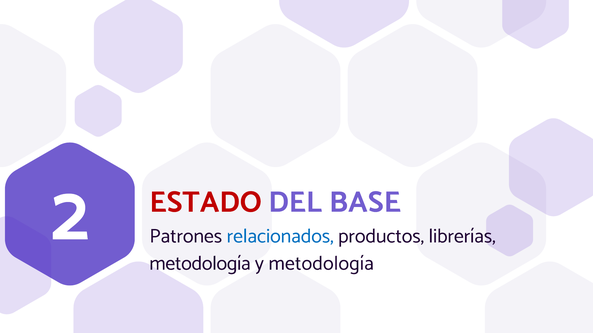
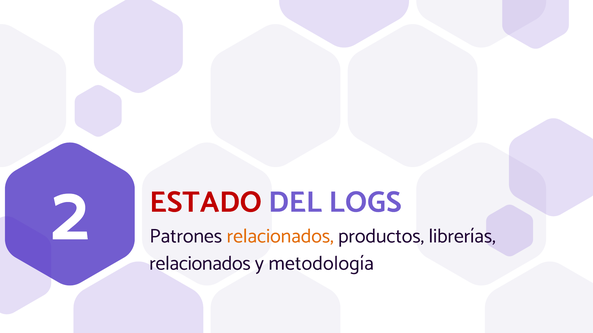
BASE: BASE -> LOGS
relacionados at (280, 236) colour: blue -> orange
metodología at (200, 264): metodología -> relacionados
